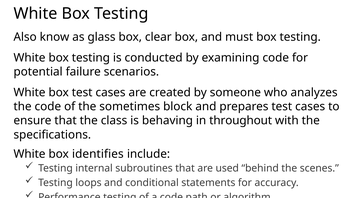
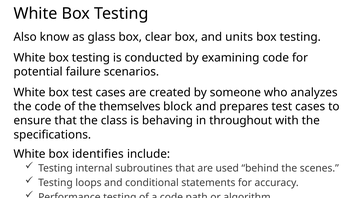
must: must -> units
sometimes: sometimes -> themselves
